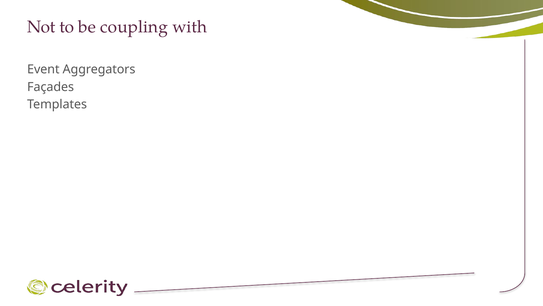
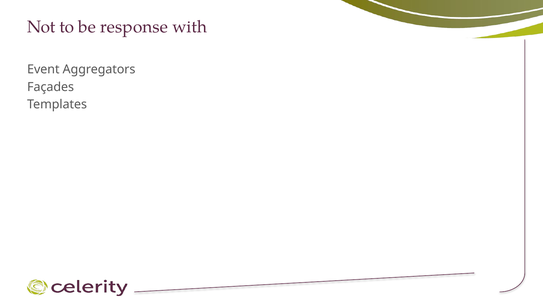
coupling: coupling -> response
